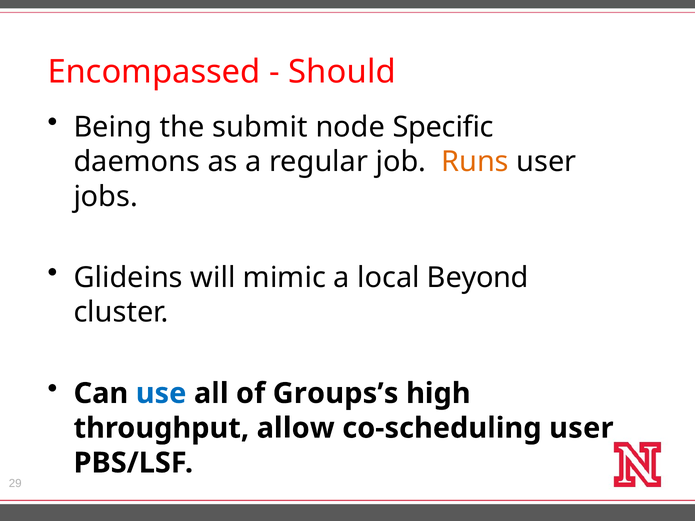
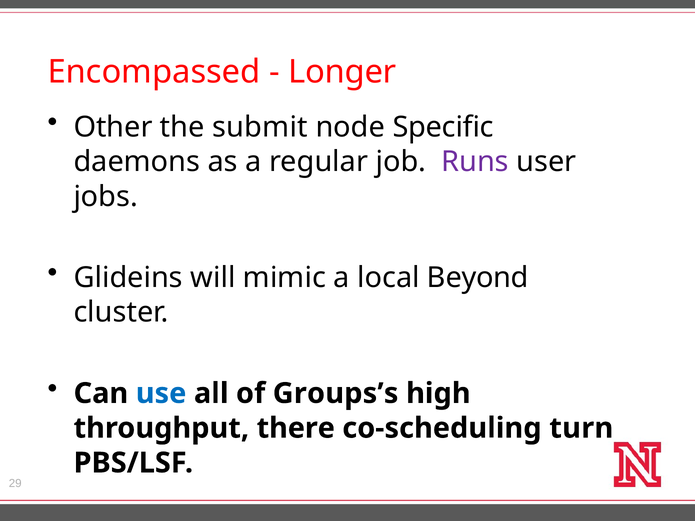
Should: Should -> Longer
Being: Being -> Other
Runs colour: orange -> purple
allow: allow -> there
co-scheduling user: user -> turn
